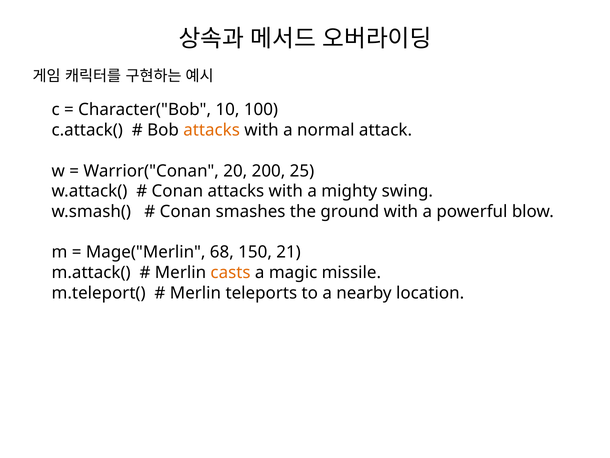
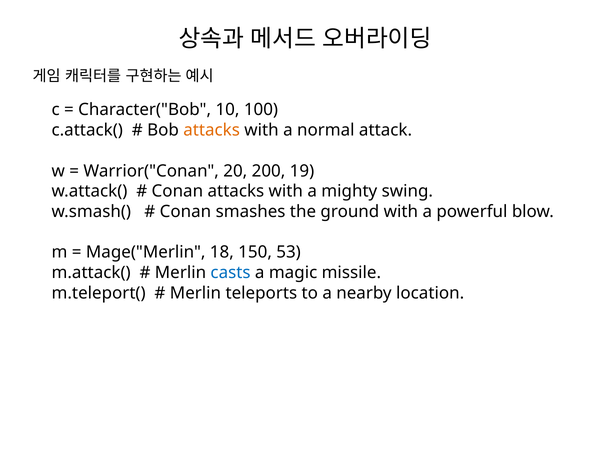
25: 25 -> 19
68: 68 -> 18
21: 21 -> 53
casts colour: orange -> blue
